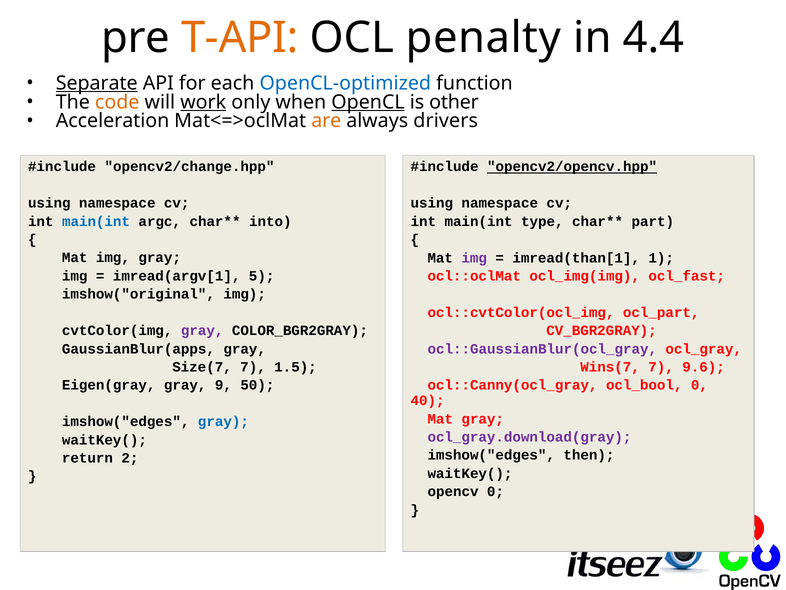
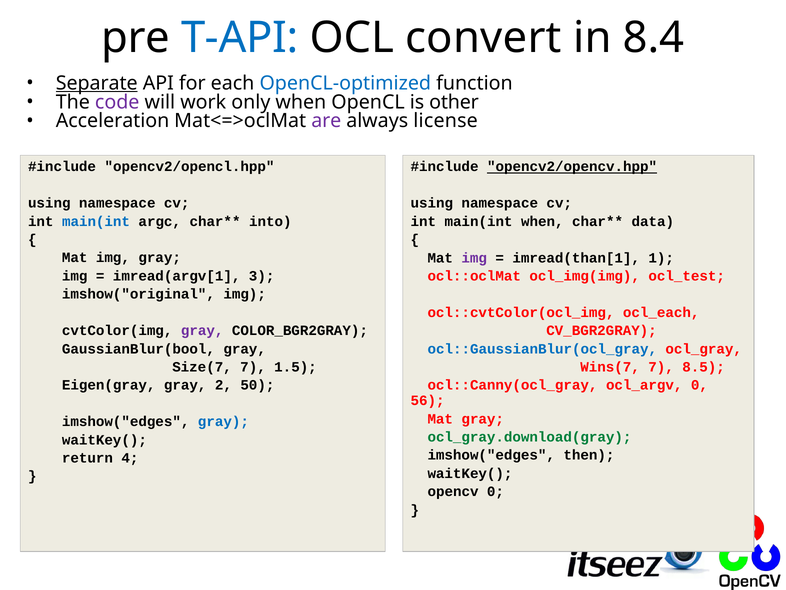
T-API colour: orange -> blue
penalty: penalty -> convert
4.4: 4.4 -> 8.4
code colour: orange -> purple
work underline: present -> none
OpenCL underline: present -> none
are colour: orange -> purple
drivers: drivers -> license
opencv2/change.hpp: opencv2/change.hpp -> opencv2/opencl.hpp
main(int type: type -> when
part: part -> data
5: 5 -> 3
ocl_fast: ocl_fast -> ocl_test
ocl_part: ocl_part -> ocl_each
GaussianBlur(apps: GaussianBlur(apps -> GaussianBlur(bool
ocl::GaussianBlur(ocl_gray colour: purple -> blue
9.6: 9.6 -> 8.5
9: 9 -> 2
ocl_bool: ocl_bool -> ocl_argv
40: 40 -> 56
ocl_gray.download(gray colour: purple -> green
2: 2 -> 4
